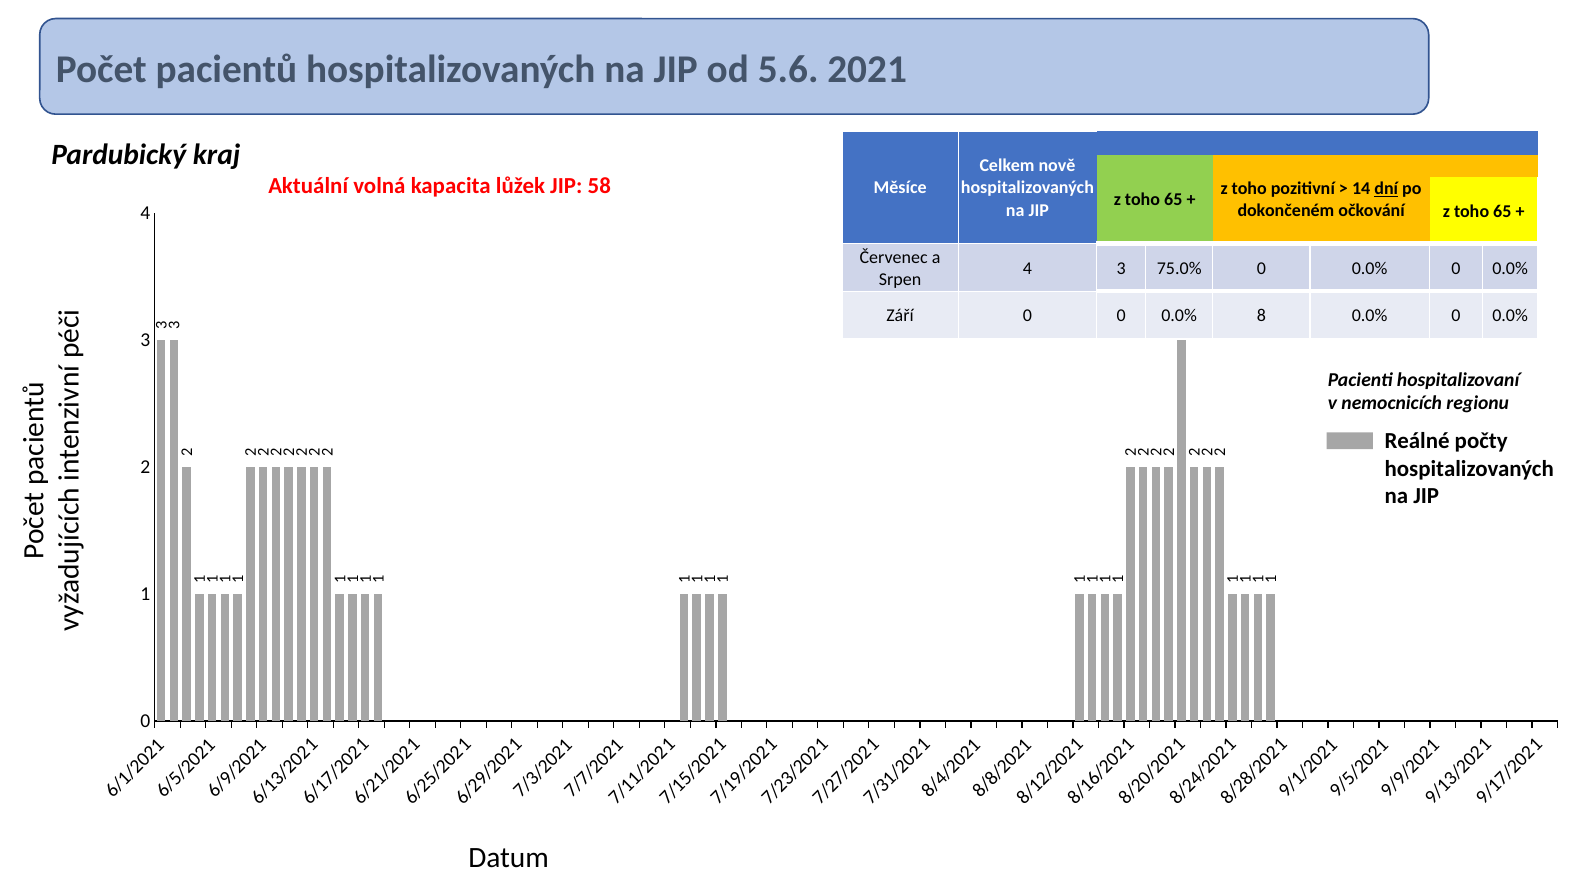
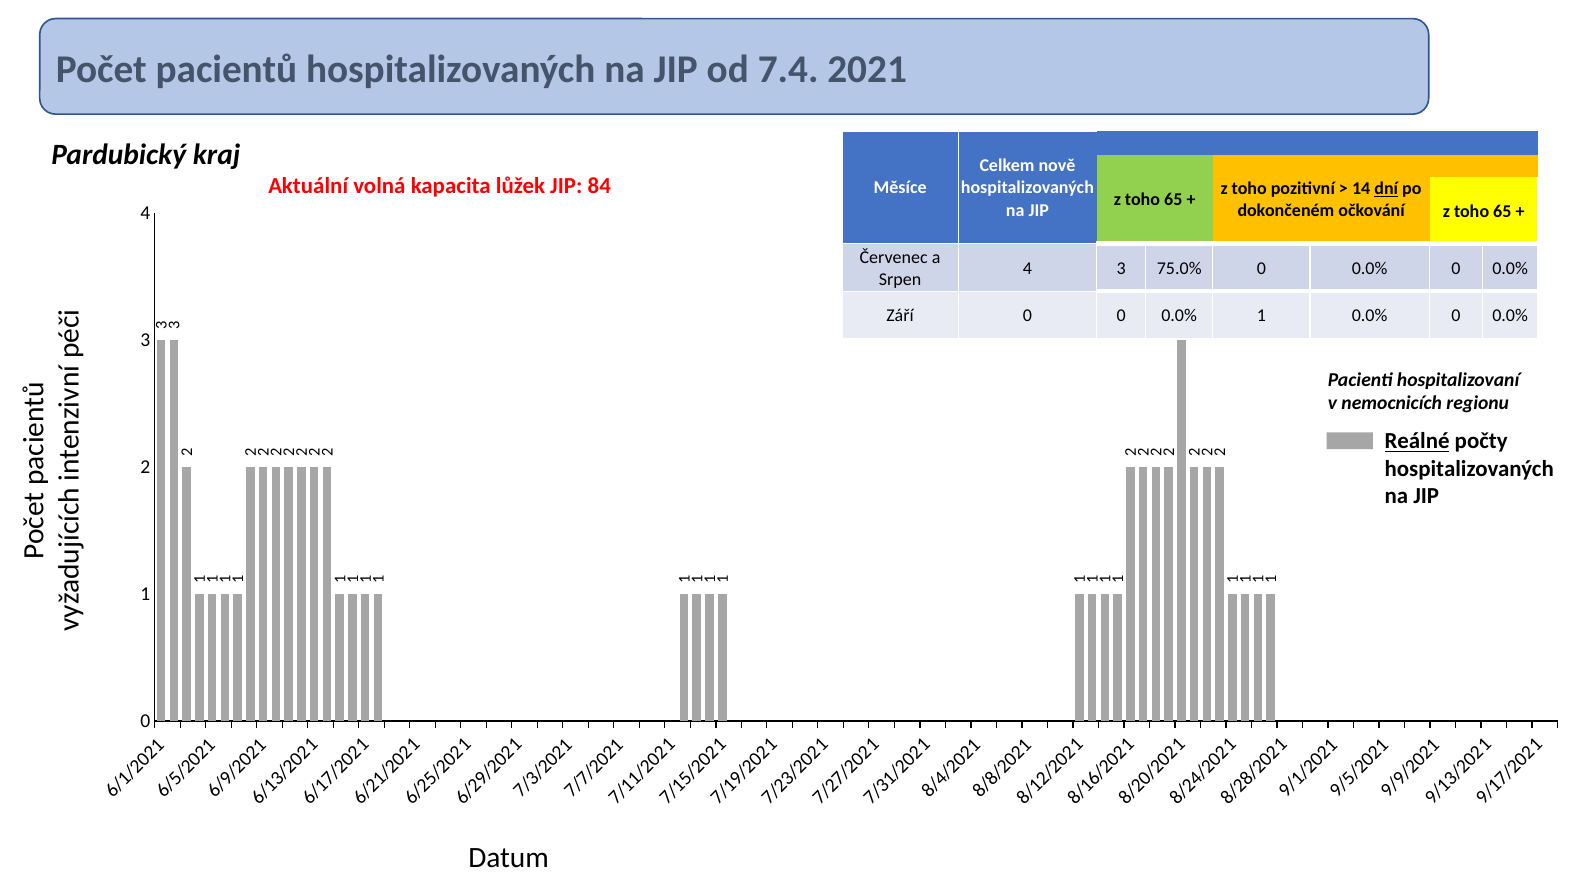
5.6: 5.6 -> 7.4
58: 58 -> 84
8 at (1261, 316): 8 -> 1
Reálné underline: none -> present
